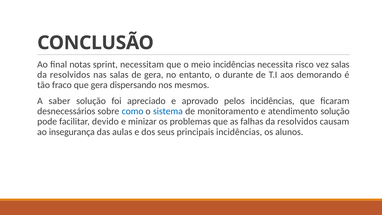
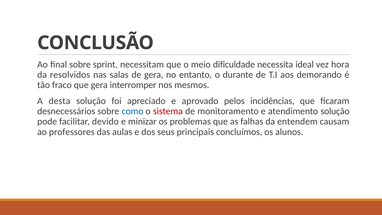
final notas: notas -> sobre
meio incidências: incidências -> dificuldade
risco: risco -> ideal
vez salas: salas -> hora
dispersando: dispersando -> interromper
saber: saber -> desta
sistema colour: blue -> red
falhas da resolvidos: resolvidos -> entendem
insegurança: insegurança -> professores
principais incidências: incidências -> concluímos
